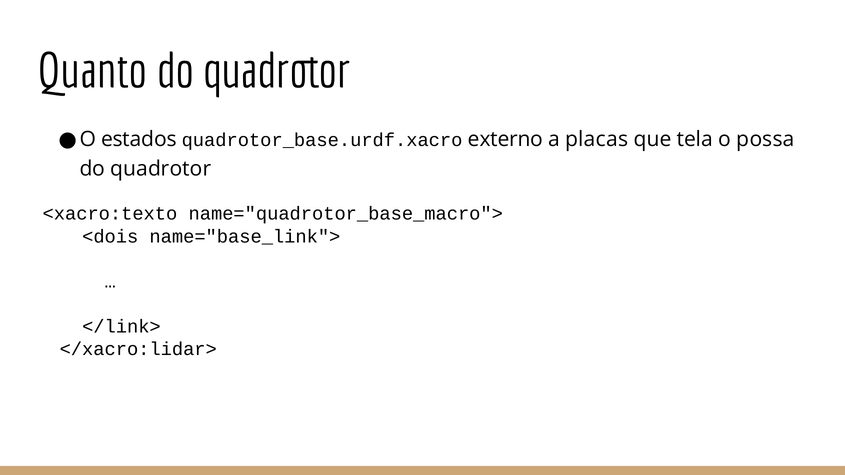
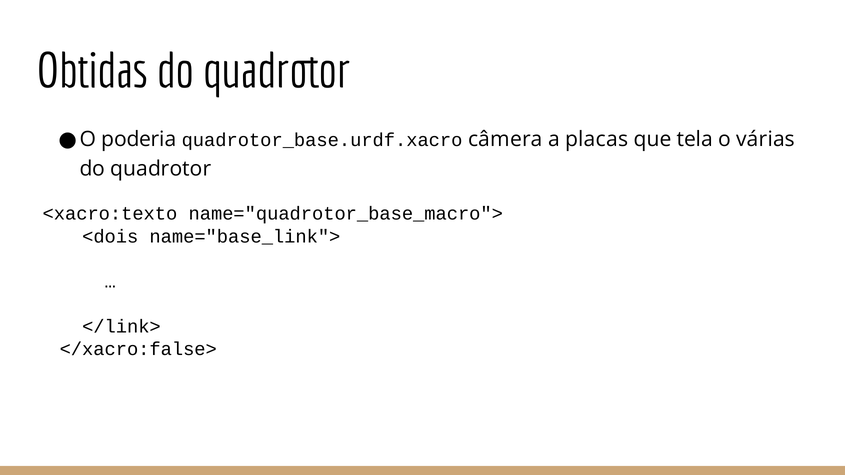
Quanto: Quanto -> Obtidas
estados: estados -> poderia
externo: externo -> câmera
possa: possa -> várias
</xacro:lidar>: </xacro:lidar> -> </xacro:false>
